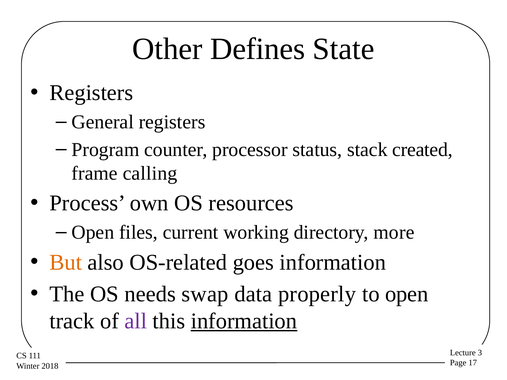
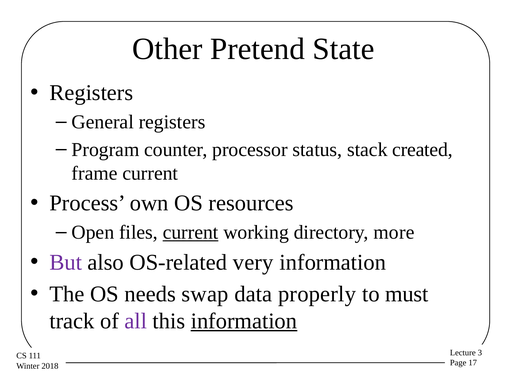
Defines: Defines -> Pretend
frame calling: calling -> current
current at (191, 232) underline: none -> present
But colour: orange -> purple
goes: goes -> very
to open: open -> must
